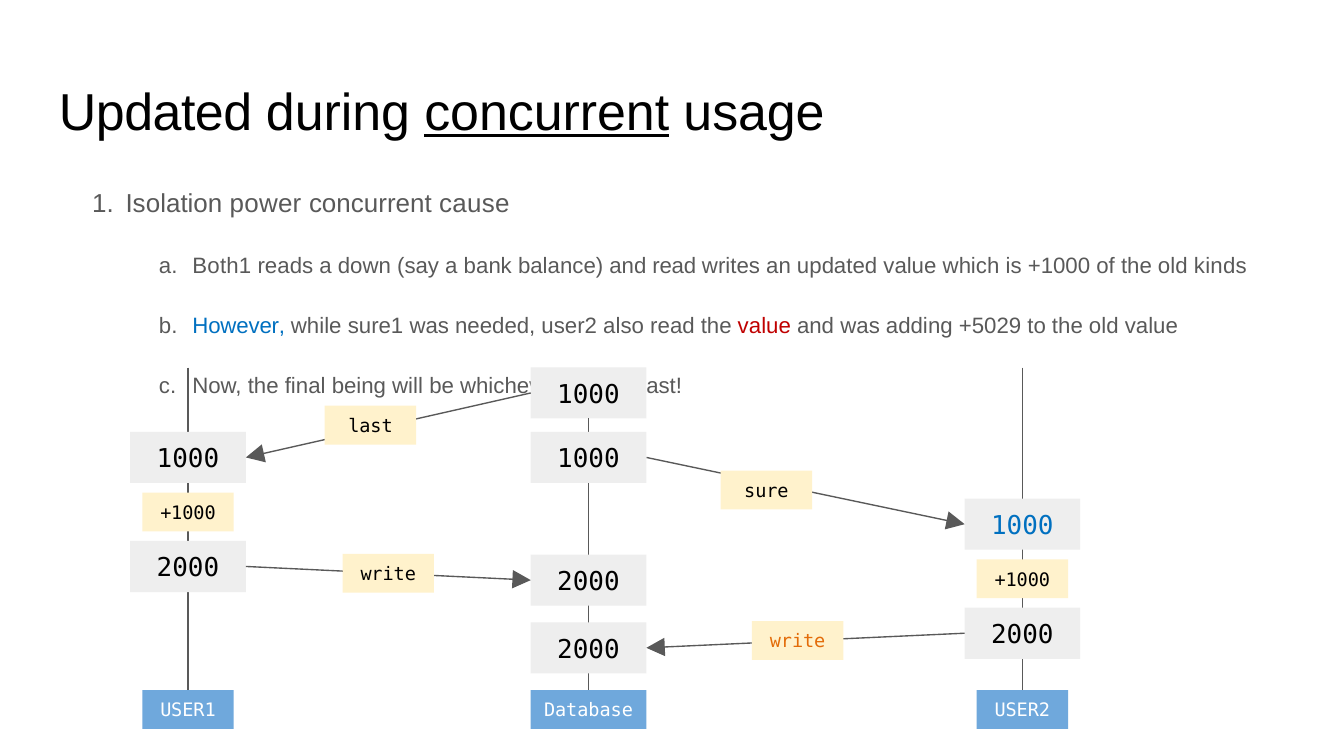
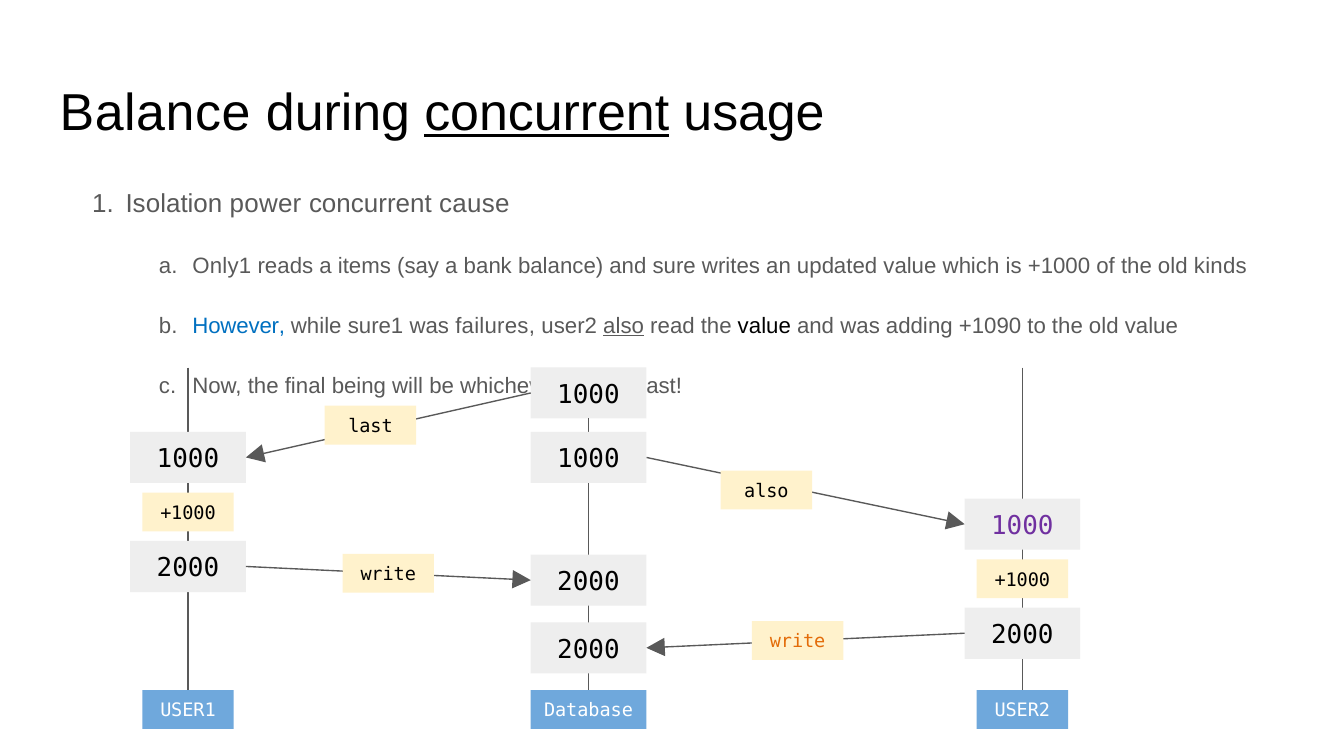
Updated at (156, 113): Updated -> Balance
Both1: Both1 -> Only1
down: down -> items
and read: read -> sure
needed: needed -> failures
also at (624, 326) underline: none -> present
value at (764, 326) colour: red -> black
+5029: +5029 -> +1090
sure at (766, 491): sure -> also
1000 at (1022, 526) colour: blue -> purple
